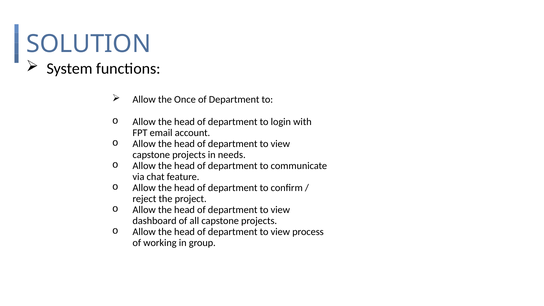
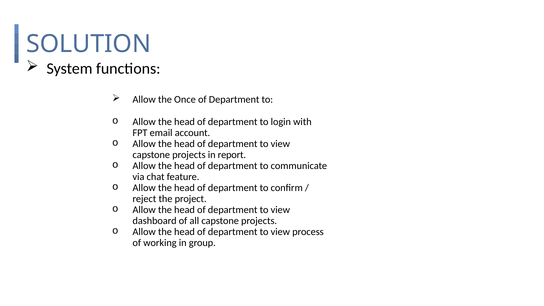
needs: needs -> report
